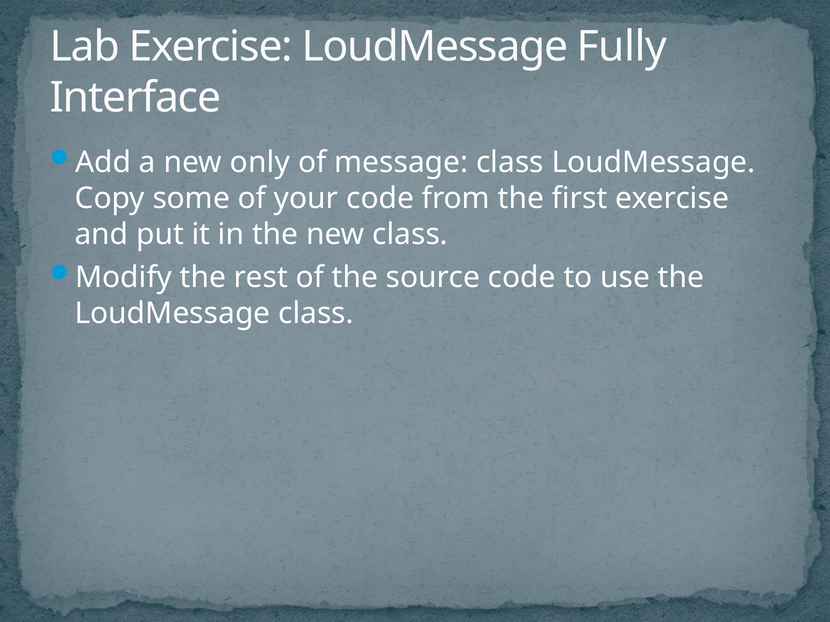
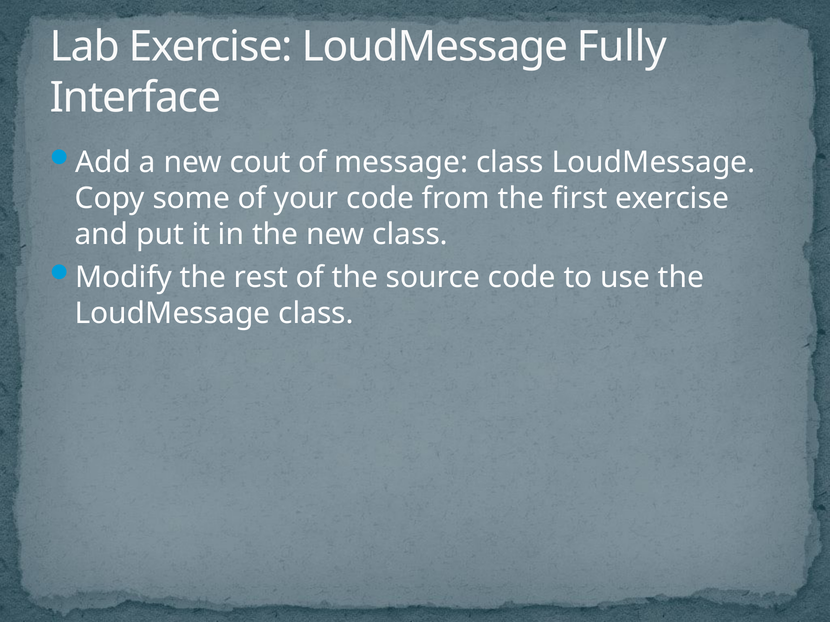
only: only -> cout
